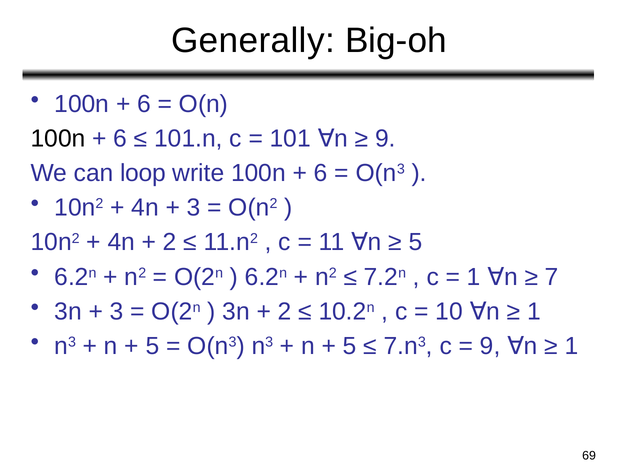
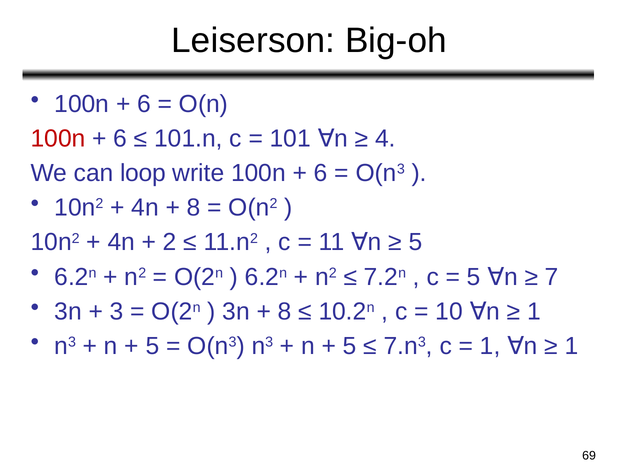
Generally: Generally -> Leiserson
100n at (58, 138) colour: black -> red
9 at (385, 138): 9 -> 4
3 at (194, 208): 3 -> 8
1 at (474, 277): 1 -> 5
2 at (285, 311): 2 -> 8
9 at (490, 346): 9 -> 1
